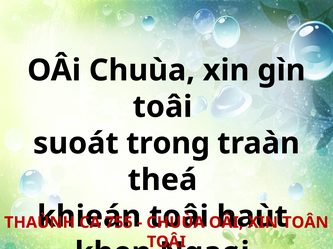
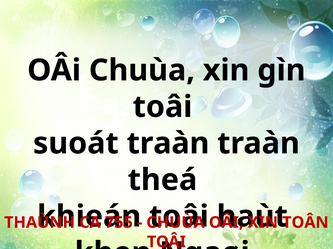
suoát trong: trong -> traàn
